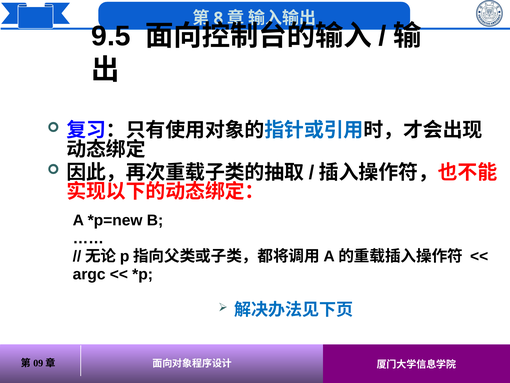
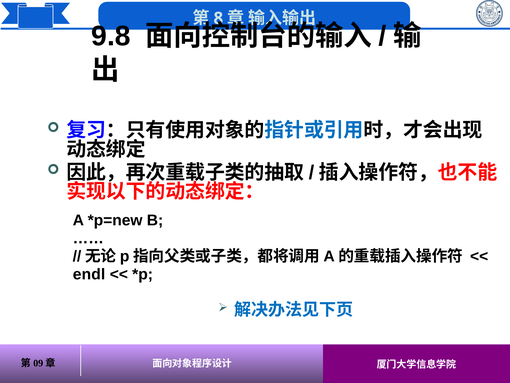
9.5: 9.5 -> 9.8
argc: argc -> endl
